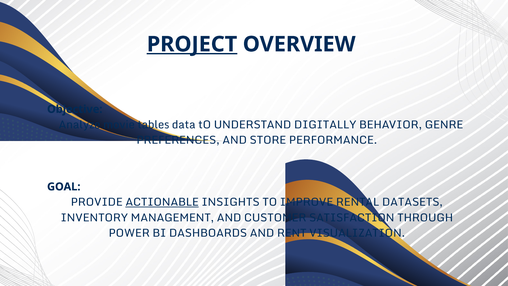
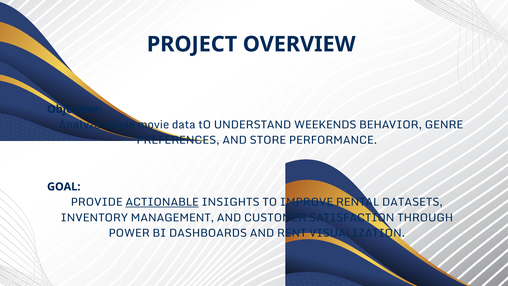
PROJECT underline: present -> none
movie tables: tables -> movie
DIGITALLY: DIGITALLY -> WEEKENDS
